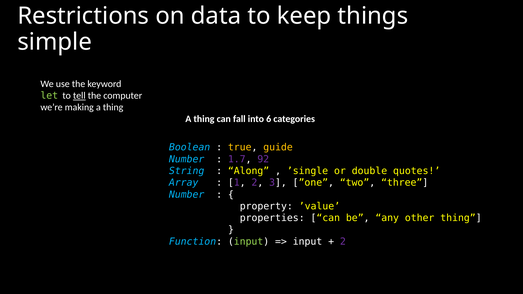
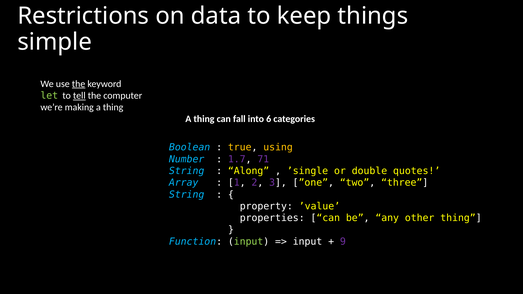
the at (79, 84) underline: none -> present
guide: guide -> using
92: 92 -> 71
Number at (187, 195): Number -> String
2 at (343, 242): 2 -> 9
